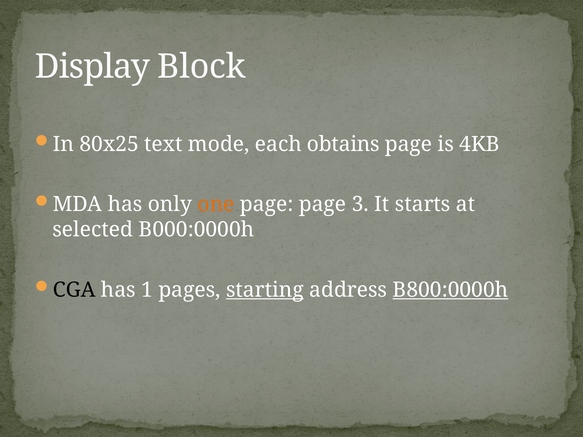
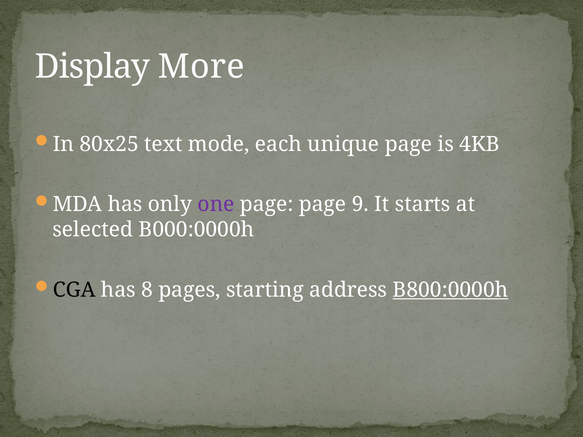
Block: Block -> More
obtains: obtains -> unique
one colour: orange -> purple
3: 3 -> 9
1: 1 -> 8
starting underline: present -> none
